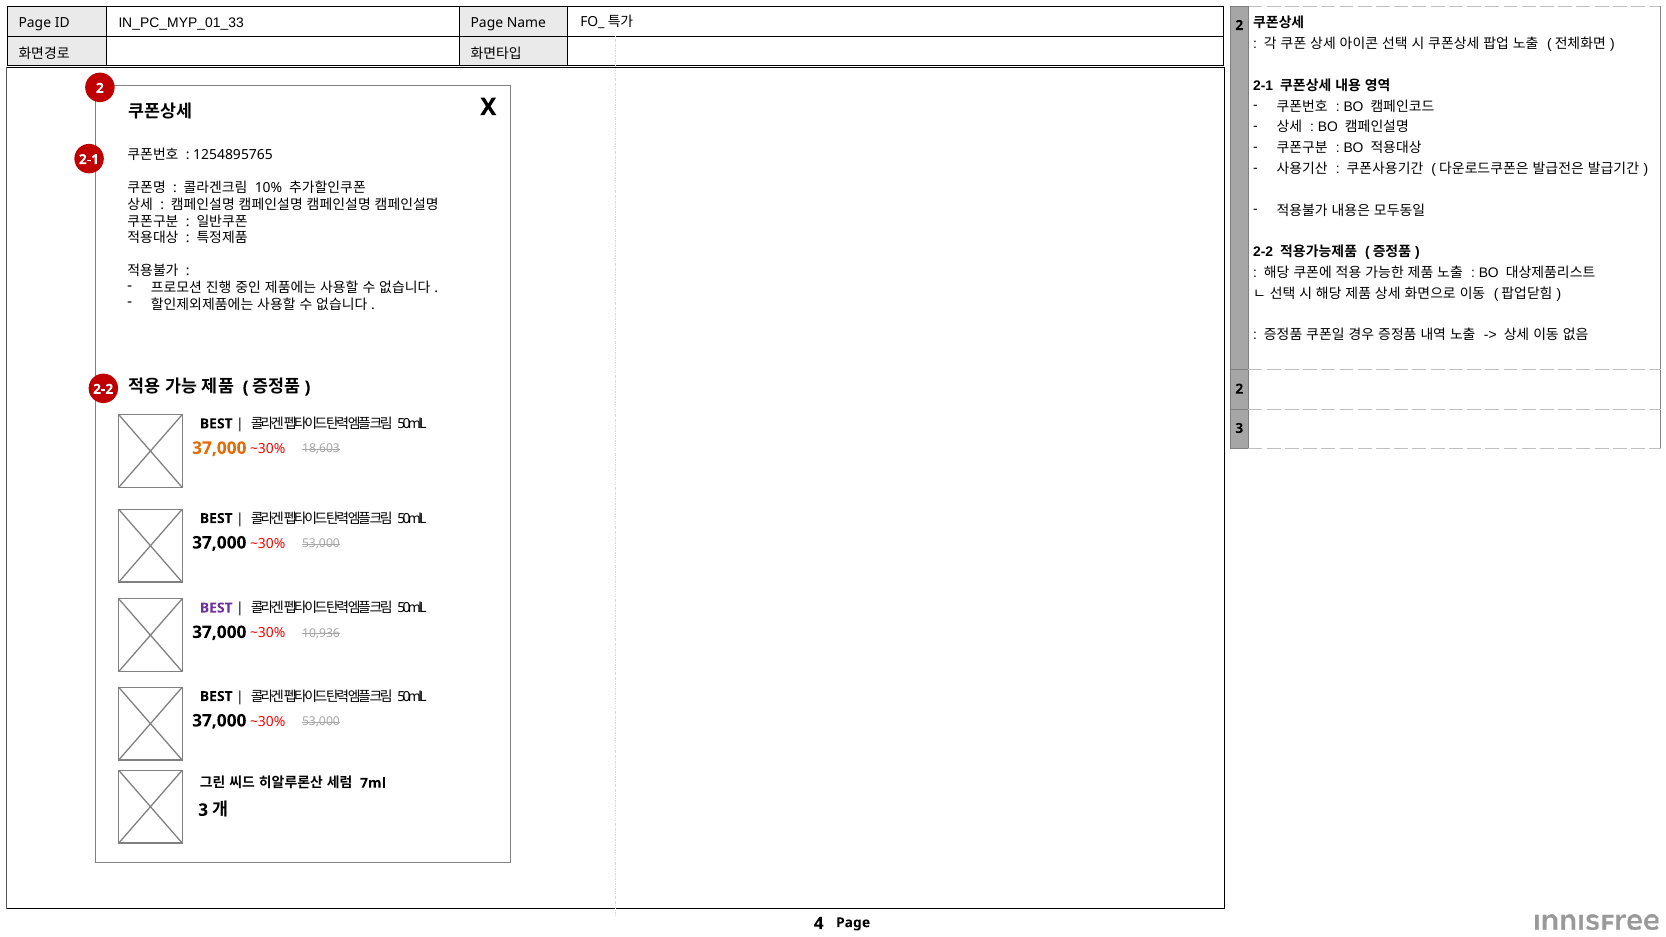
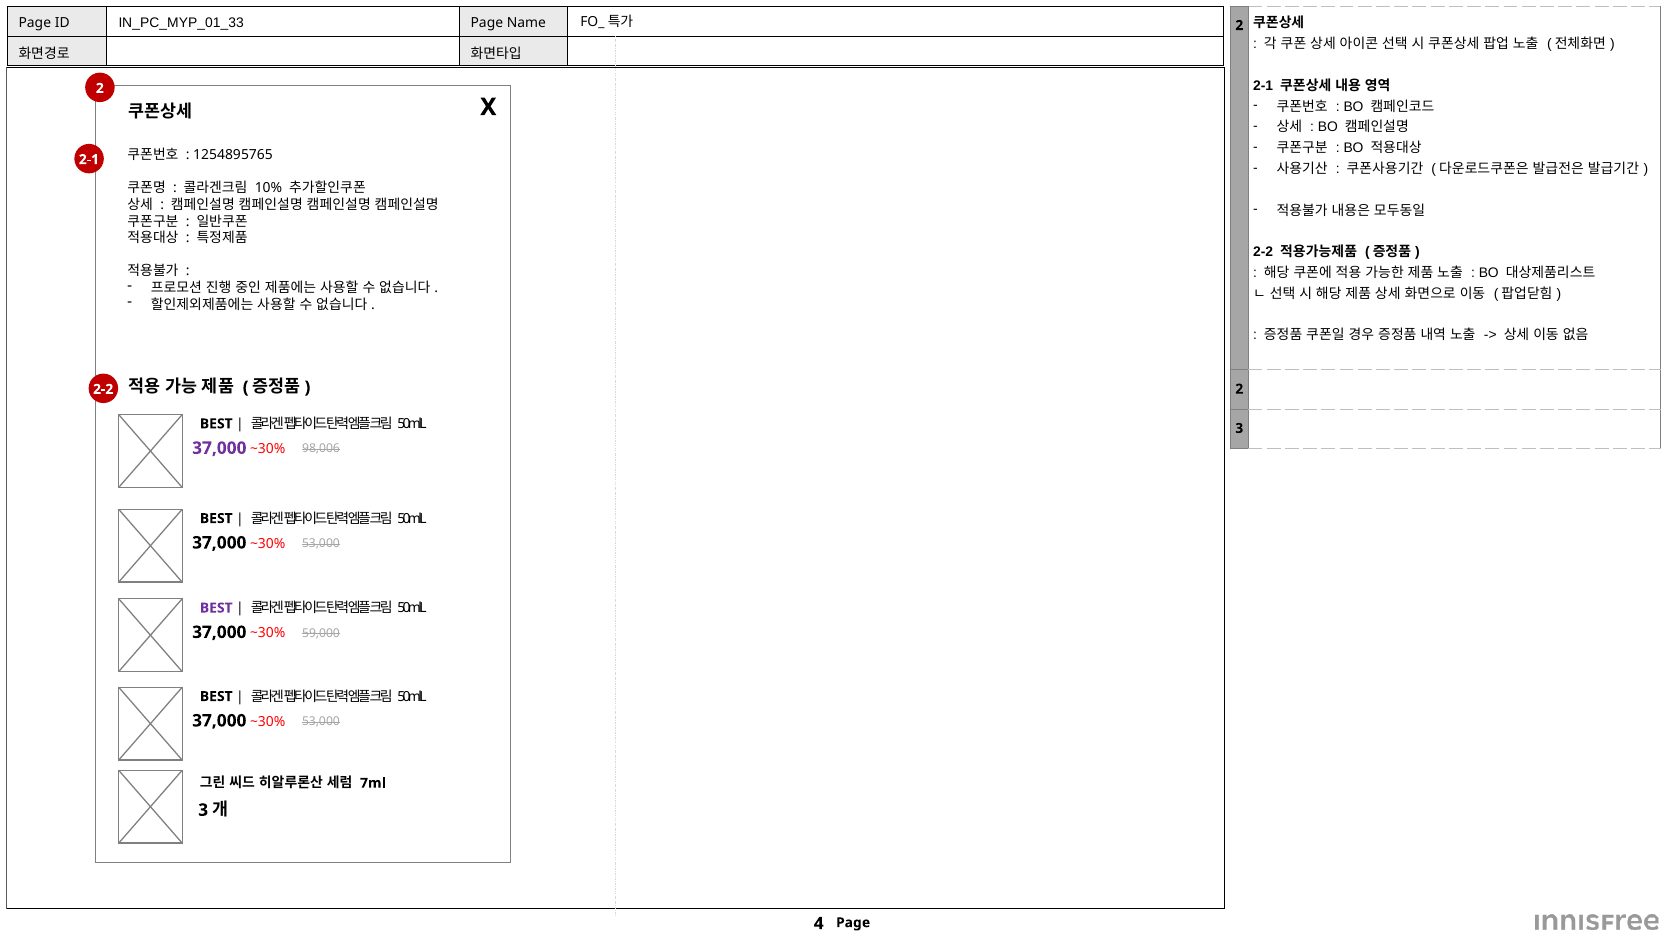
37,000 at (219, 448) colour: orange -> purple
18,603: 18,603 -> 98,006
10,936: 10,936 -> 59,000
